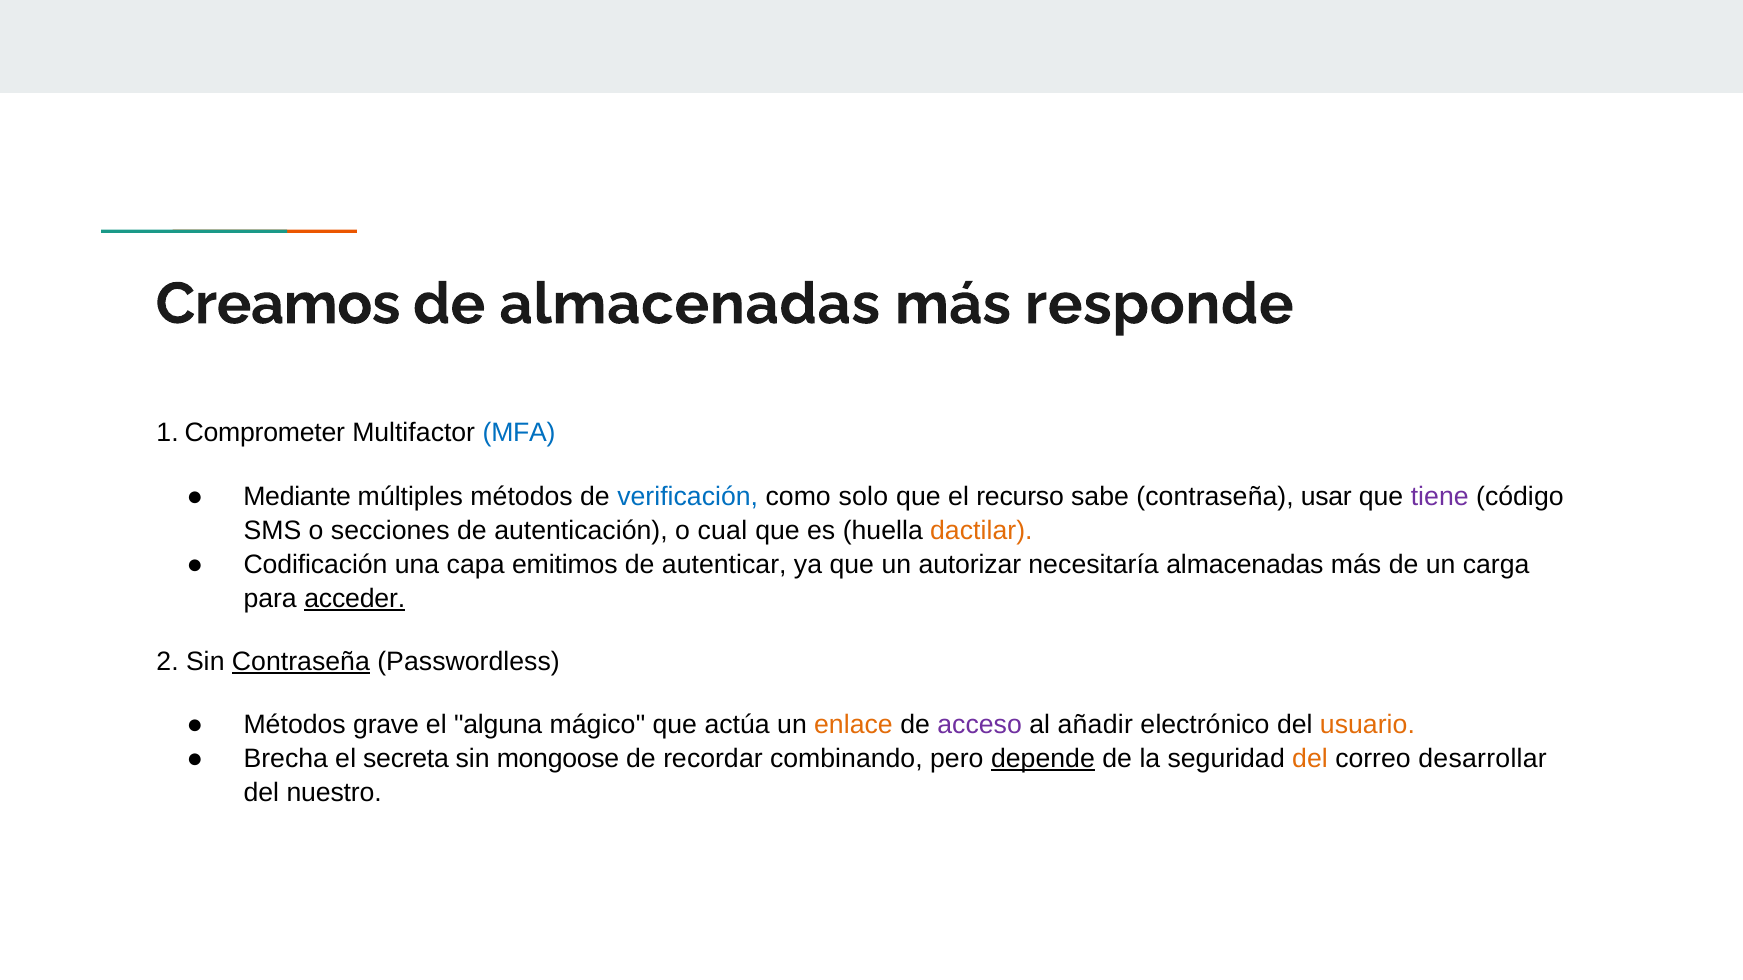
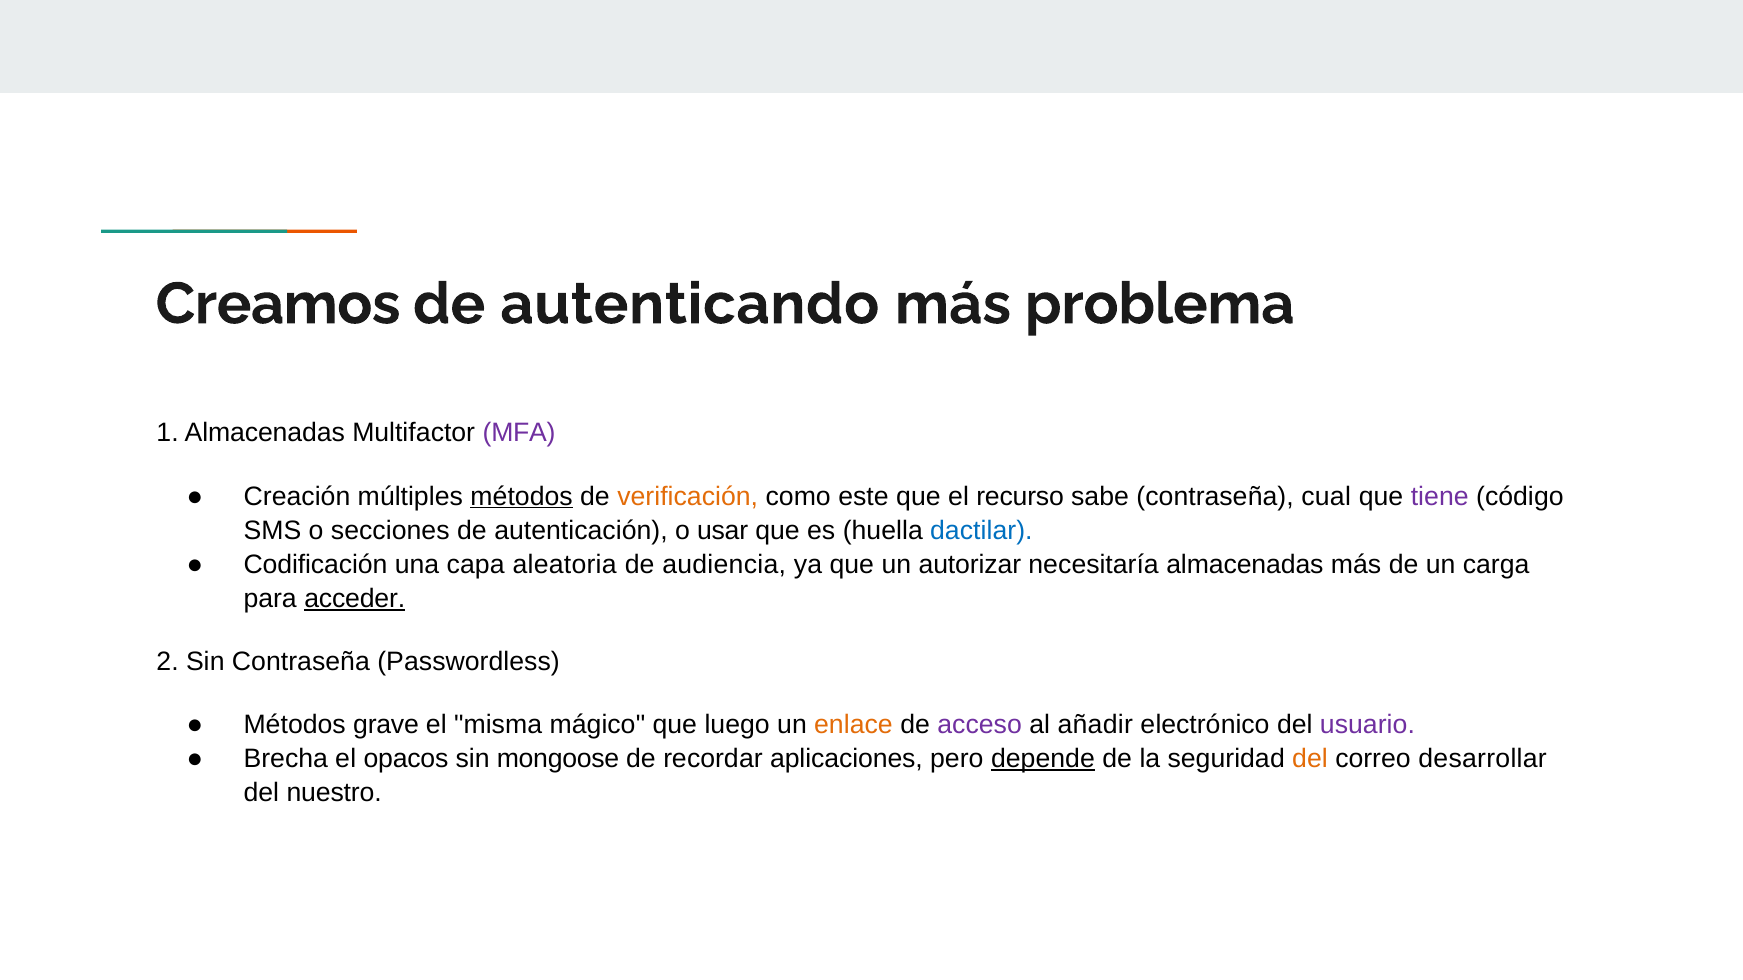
de almacenadas: almacenadas -> autenticando
responde: responde -> problema
1 Comprometer: Comprometer -> Almacenadas
MFA colour: blue -> purple
Mediante: Mediante -> Creación
métodos at (522, 496) underline: none -> present
verificación colour: blue -> orange
solo: solo -> este
usar: usar -> cual
cual: cual -> usar
dactilar colour: orange -> blue
emitimos: emitimos -> aleatoria
autenticar: autenticar -> audiencia
Contraseña at (301, 662) underline: present -> none
alguna: alguna -> misma
actúa: actúa -> luego
usuario colour: orange -> purple
secreta: secreta -> opacos
combinando: combinando -> aplicaciones
